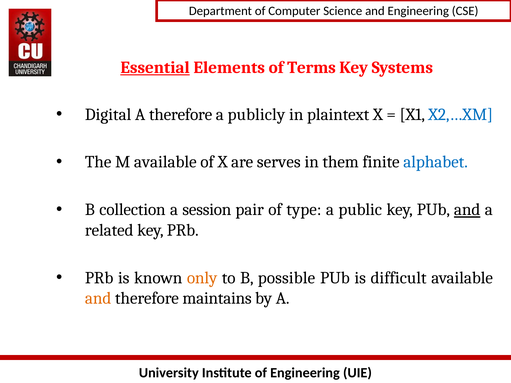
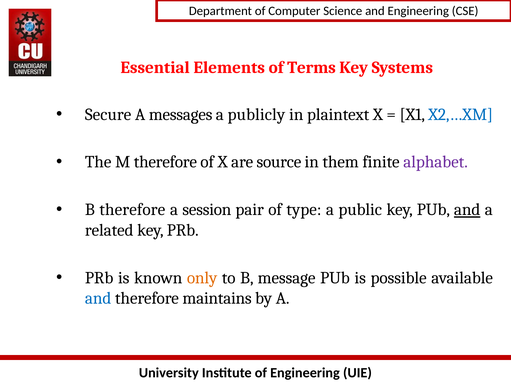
Essential underline: present -> none
Digital: Digital -> Secure
A therefore: therefore -> messages
M available: available -> therefore
serves: serves -> source
alphabet colour: blue -> purple
B collection: collection -> therefore
possible: possible -> message
difficult: difficult -> possible
and at (98, 298) colour: orange -> blue
